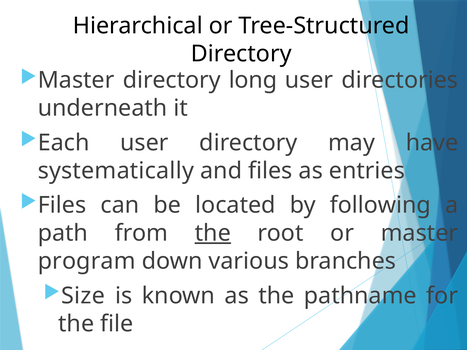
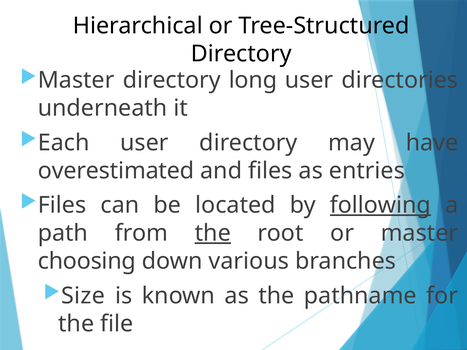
systematically: systematically -> overestimated
following underline: none -> present
program: program -> choosing
